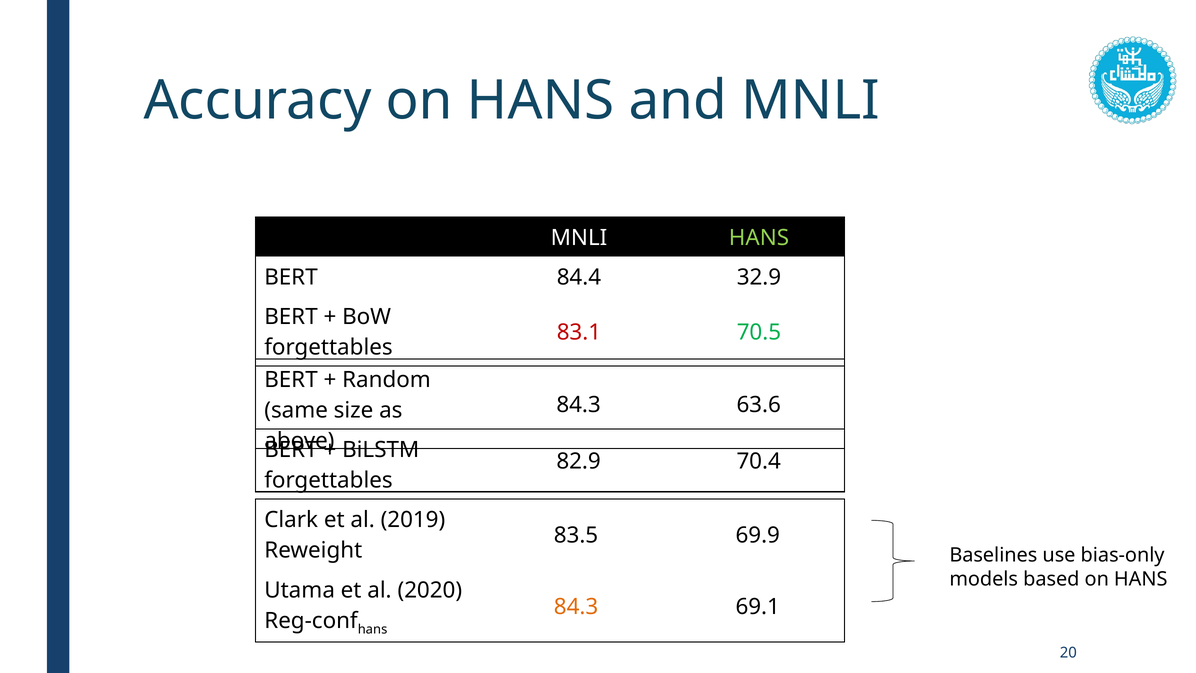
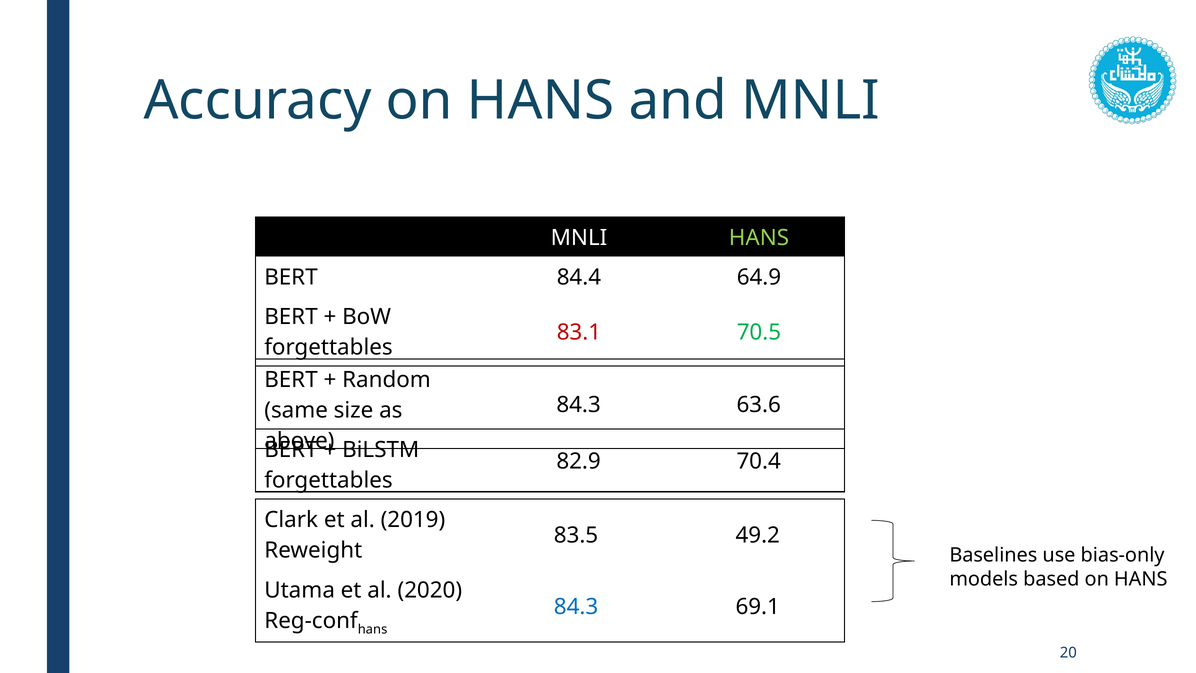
32.9: 32.9 -> 64.9
69.9: 69.9 -> 49.2
84.3 at (576, 607) colour: orange -> blue
